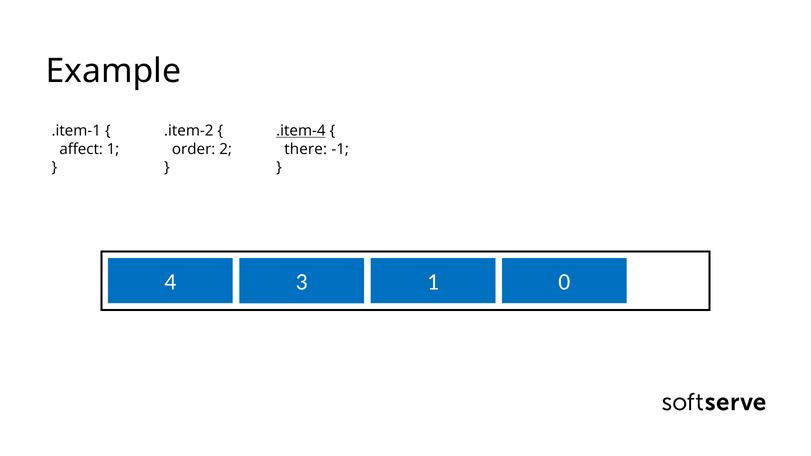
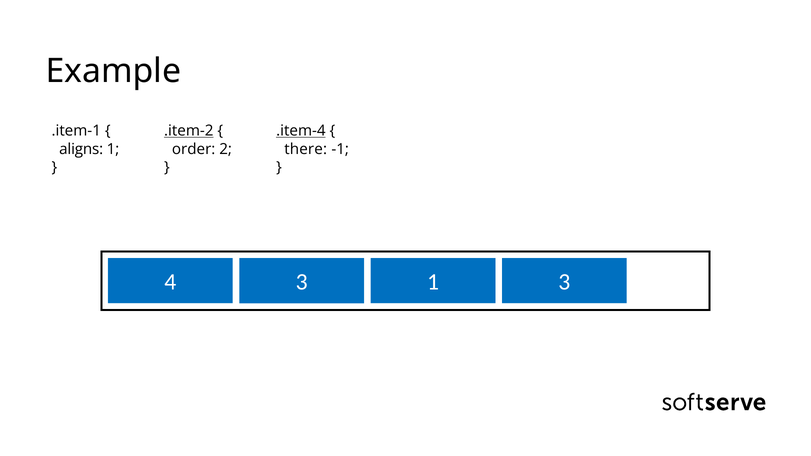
.item-2 underline: none -> present
affect: affect -> aligns
1 0: 0 -> 3
